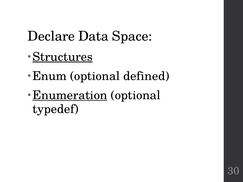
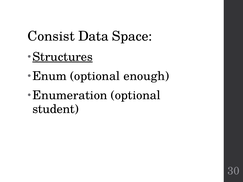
Declare: Declare -> Consist
defined: defined -> enough
Enumeration underline: present -> none
typedef: typedef -> student
